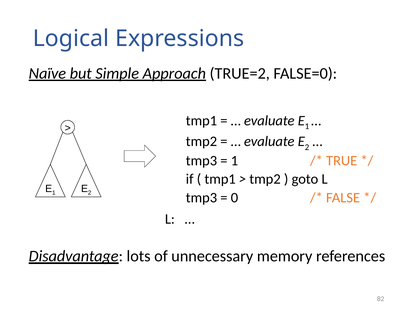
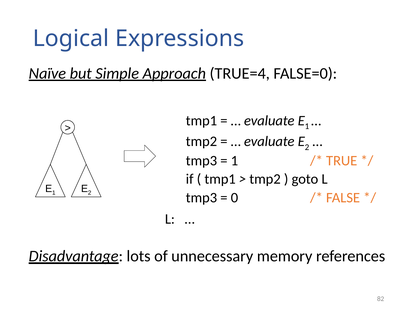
TRUE=2: TRUE=2 -> TRUE=4
